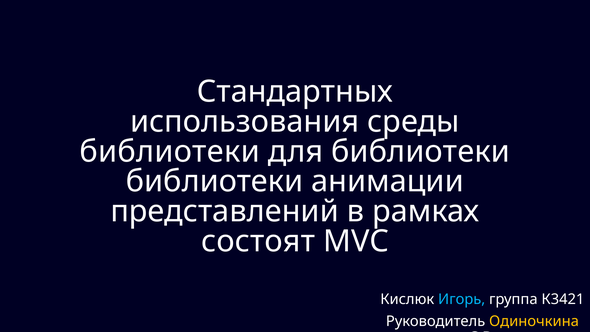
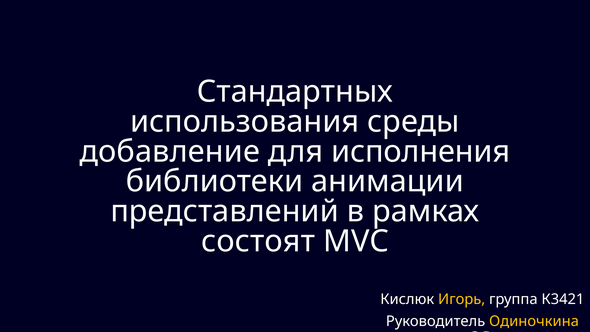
библиотеки at (170, 152): библиотеки -> добавление
для библиотеки: библиотеки -> исполнения
Игорь colour: light blue -> yellow
